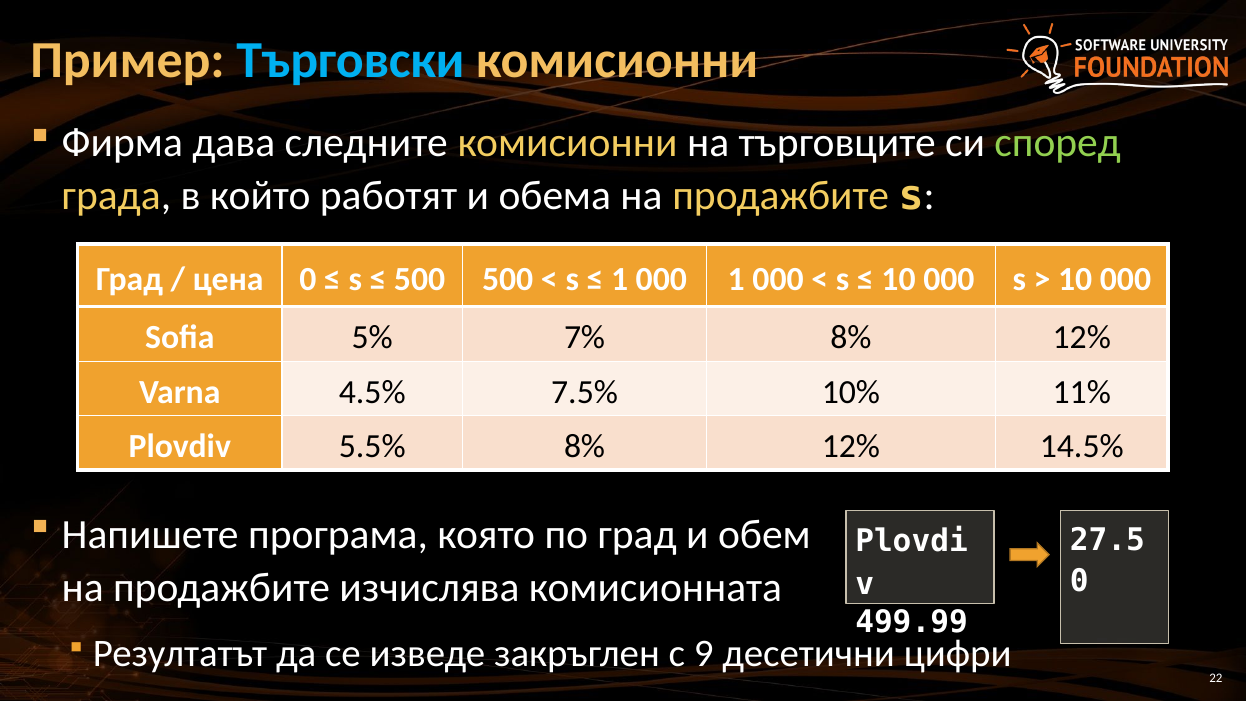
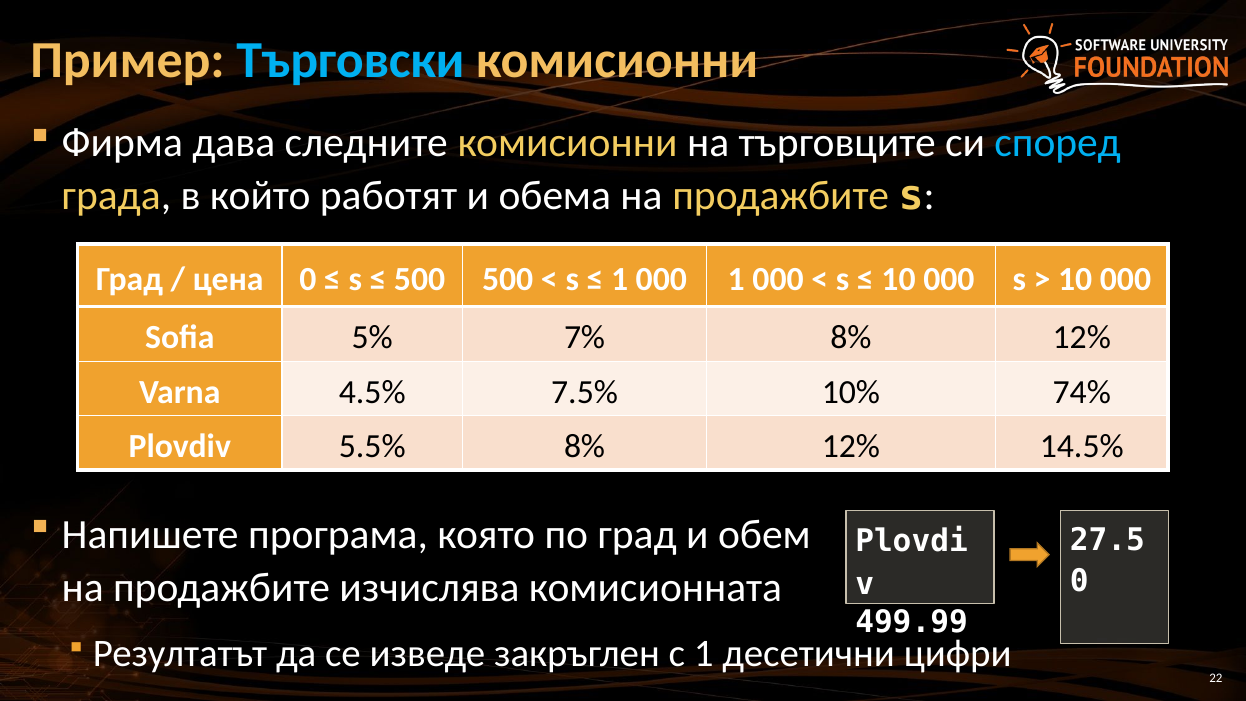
според colour: light green -> light blue
11%: 11% -> 74%
с 9: 9 -> 1
